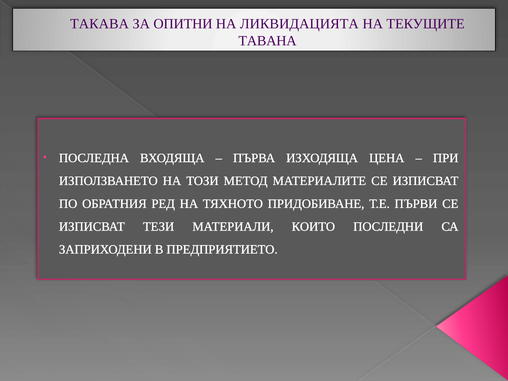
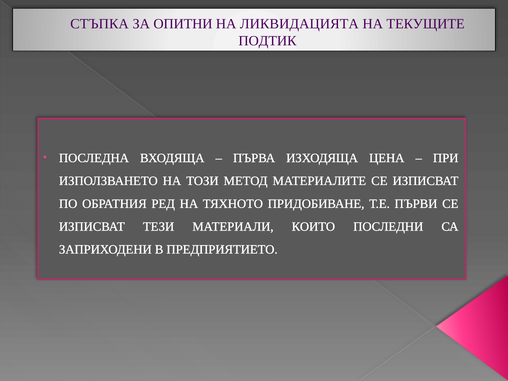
ТАКАВА: ТАКАВА -> СТЪПКА
ТАВАНА: ТАВАНА -> ПОДТИК
